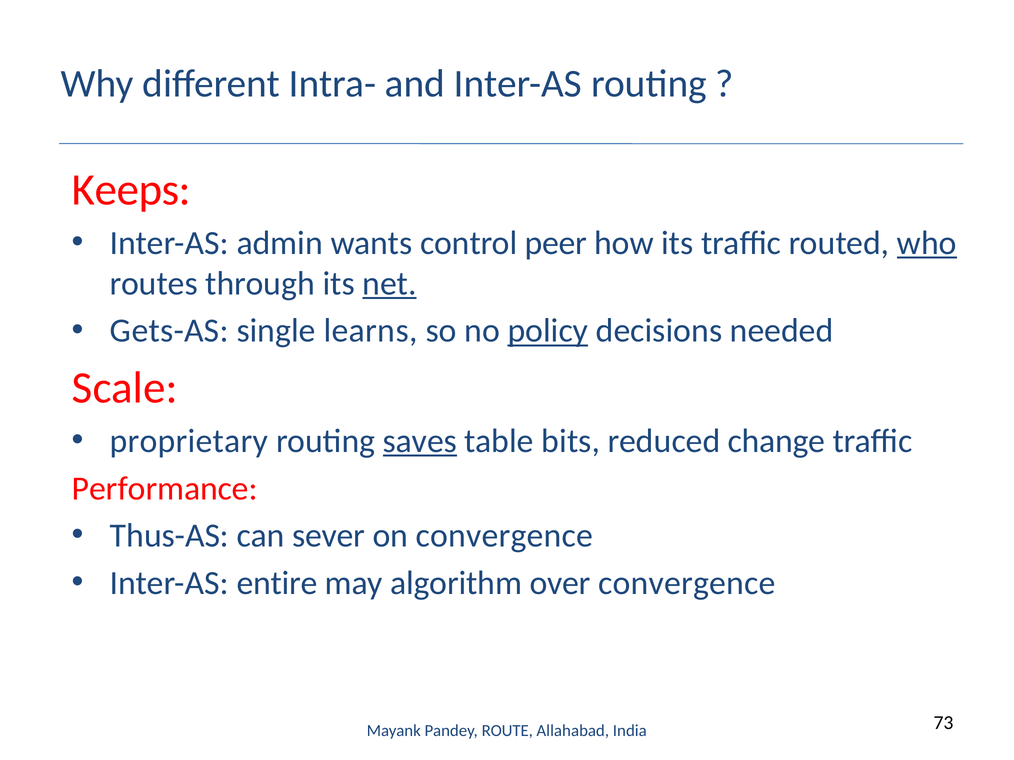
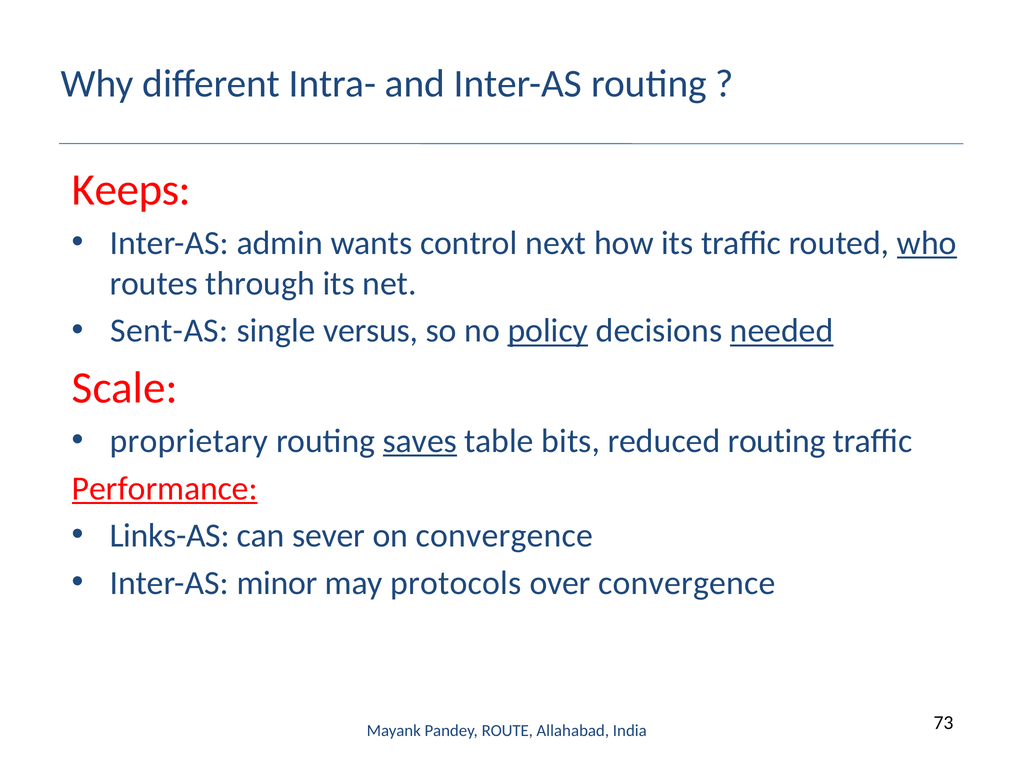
peer: peer -> next
net underline: present -> none
Gets-AS: Gets-AS -> Sent-AS
learns: learns -> versus
needed underline: none -> present
reduced change: change -> routing
Performance underline: none -> present
Thus-AS: Thus-AS -> Links-AS
entire: entire -> minor
algorithm: algorithm -> protocols
